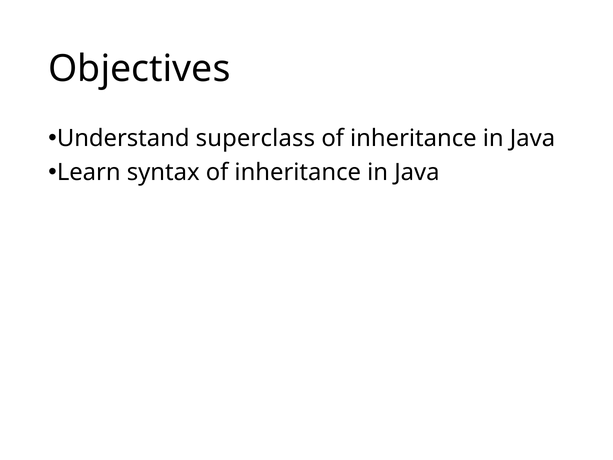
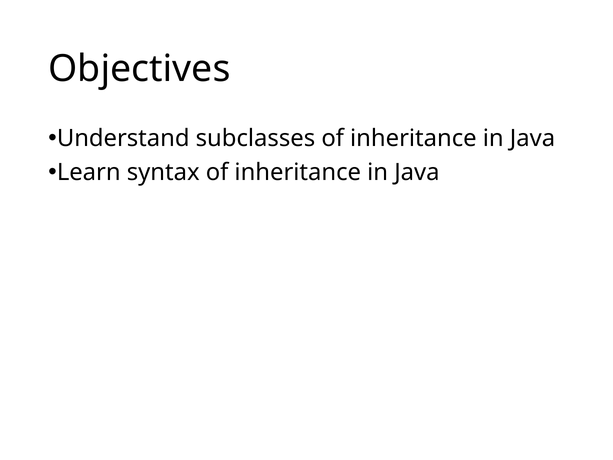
superclass: superclass -> subclasses
